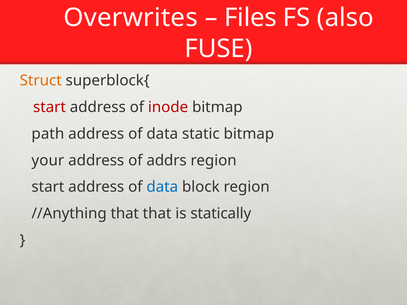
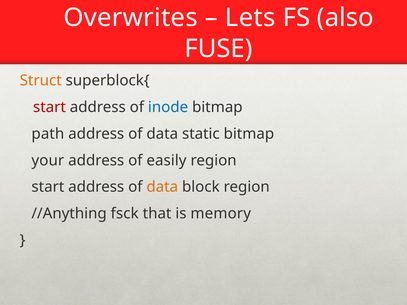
Files: Files -> Lets
inode colour: red -> blue
addrs: addrs -> easily
data at (162, 187) colour: blue -> orange
//Anything that: that -> fsck
statically: statically -> memory
